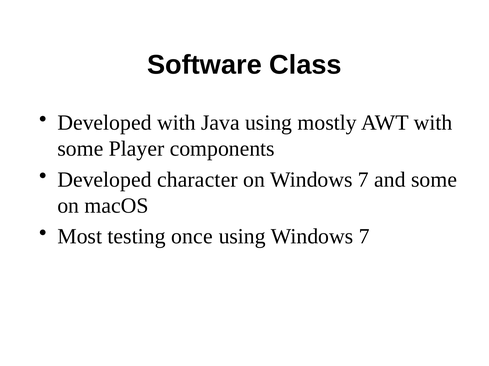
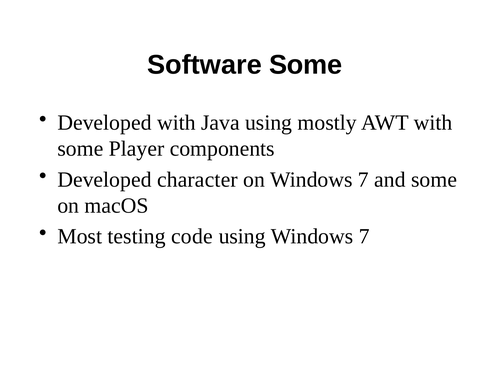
Software Class: Class -> Some
once: once -> code
